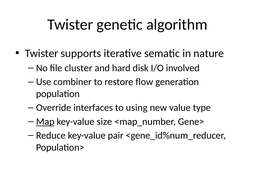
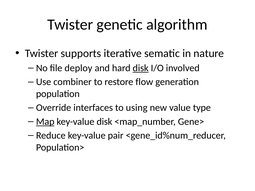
cluster: cluster -> deploy
disk at (141, 68) underline: none -> present
key-value size: size -> disk
